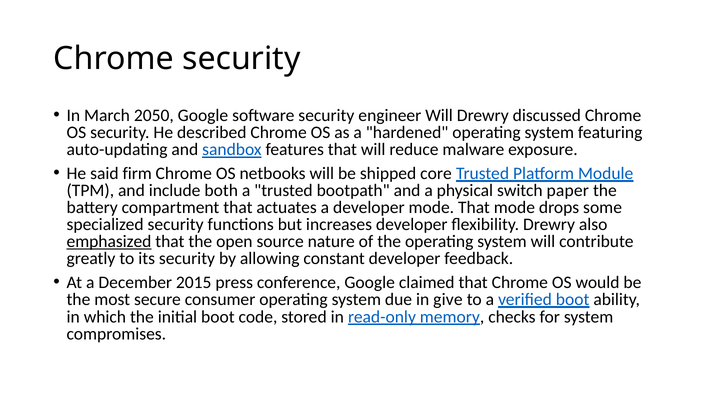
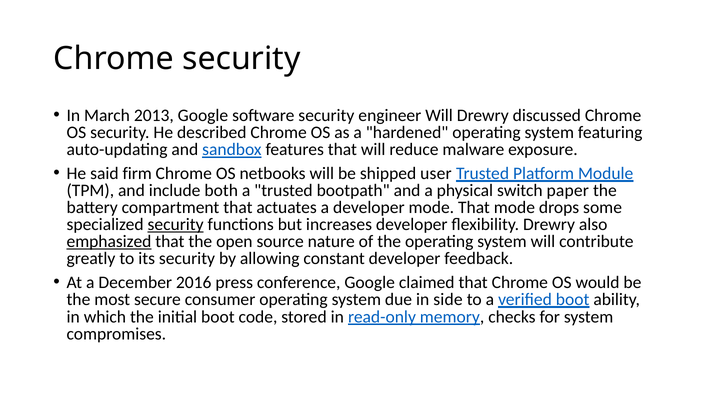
2050: 2050 -> 2013
core: core -> user
security at (176, 225) underline: none -> present
2015: 2015 -> 2016
give: give -> side
